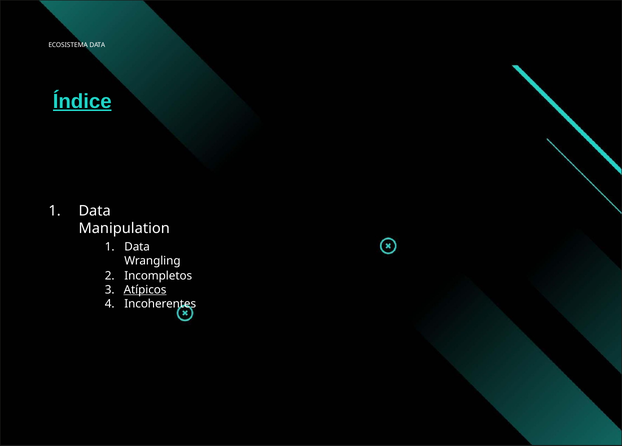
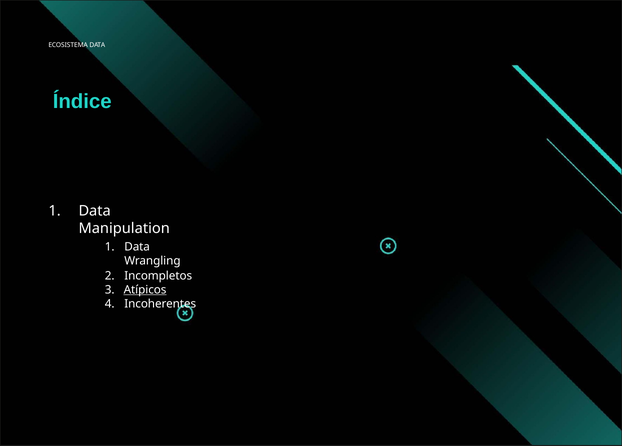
Índice underline: present -> none
